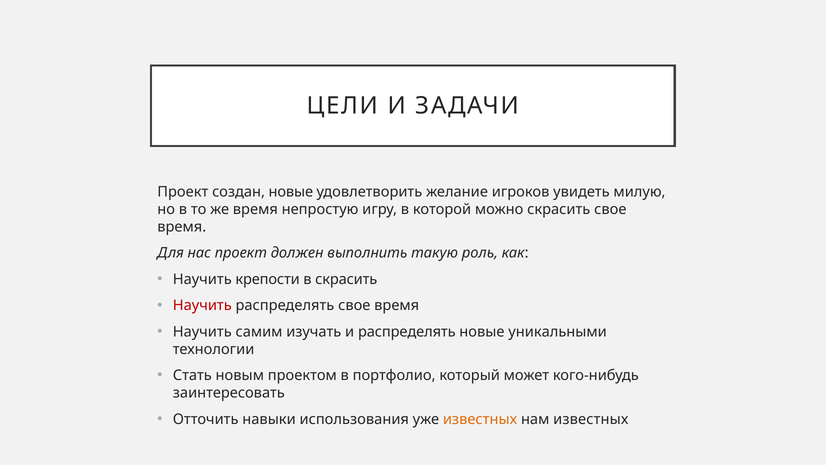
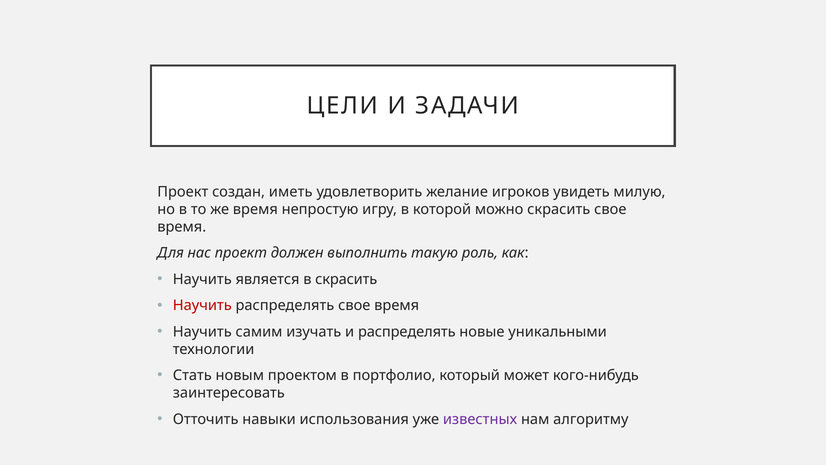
создан новые: новые -> иметь
крепости: крепости -> является
известных at (480, 419) colour: orange -> purple
нам известных: известных -> алгоритму
